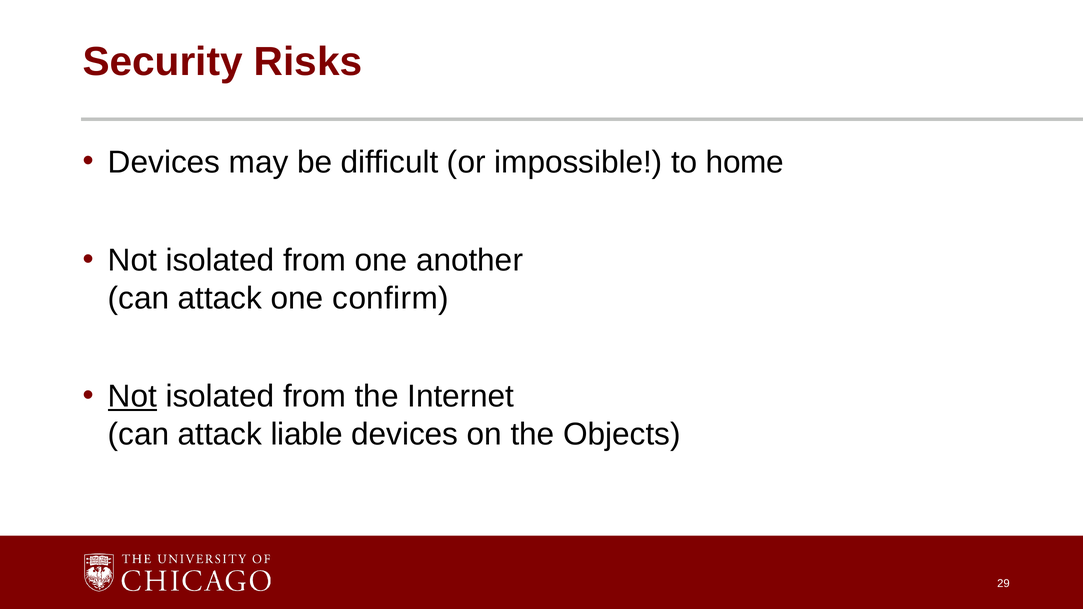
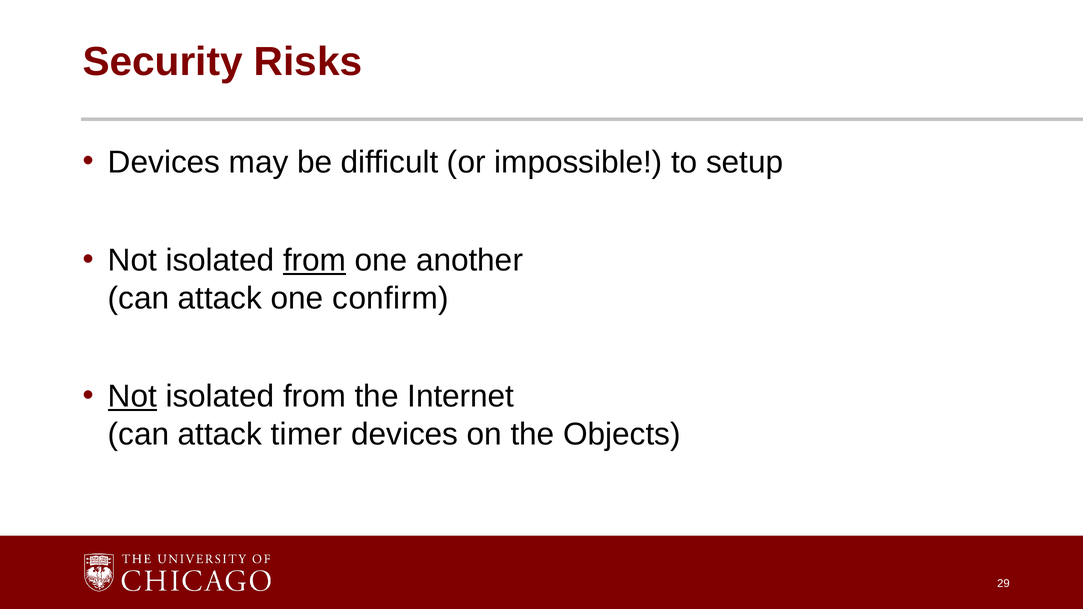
home: home -> setup
from at (315, 261) underline: none -> present
liable: liable -> timer
